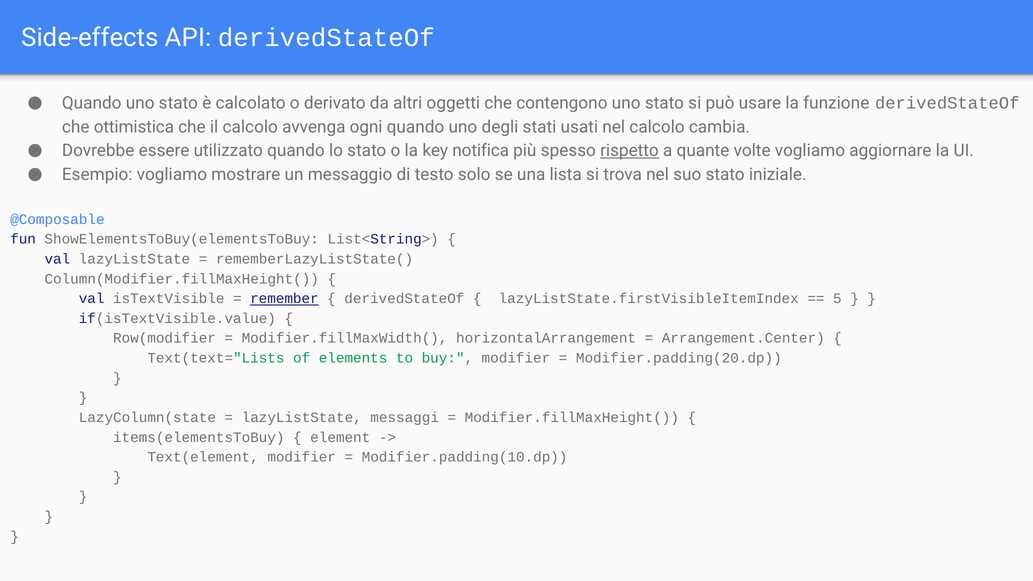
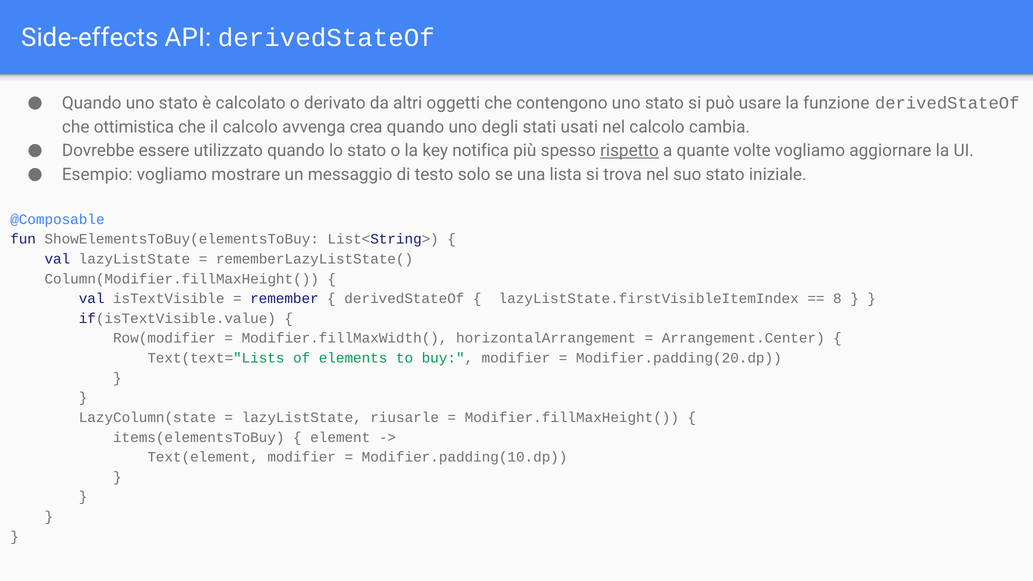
ogni: ogni -> crea
remember underline: present -> none
5: 5 -> 8
messaggi: messaggi -> riusarle
